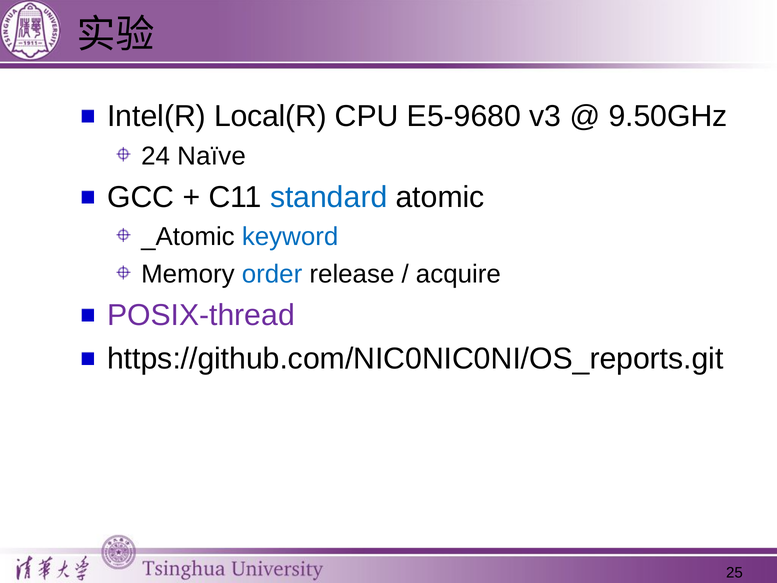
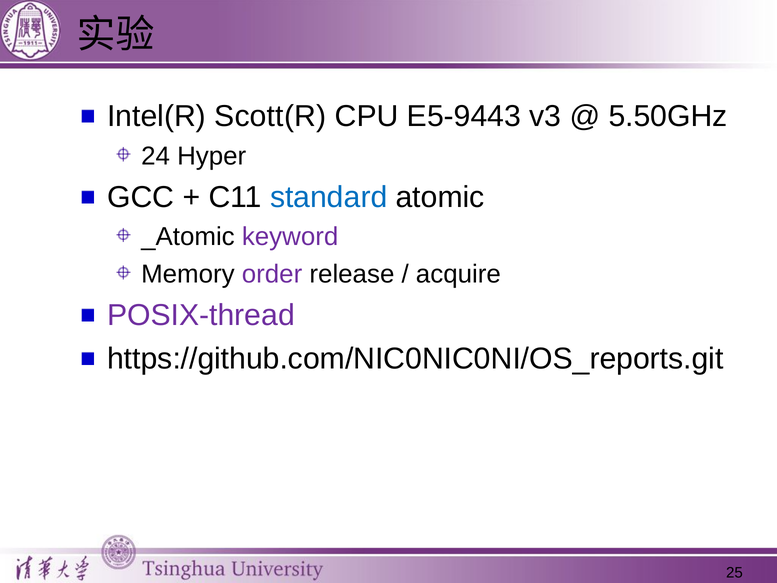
Local(R: Local(R -> Scott(R
E5-9680: E5-9680 -> E5-9443
9.50GHz: 9.50GHz -> 5.50GHz
Naïve: Naïve -> Hyper
keyword colour: blue -> purple
order colour: blue -> purple
